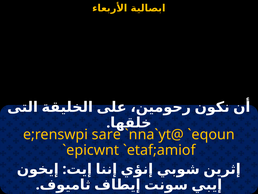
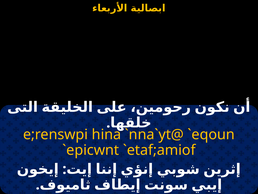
sare: sare -> hina
